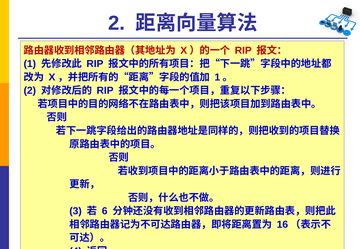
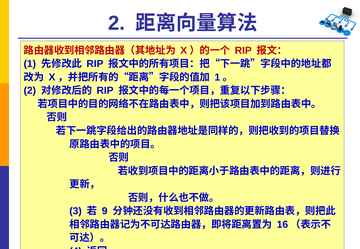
6: 6 -> 9
